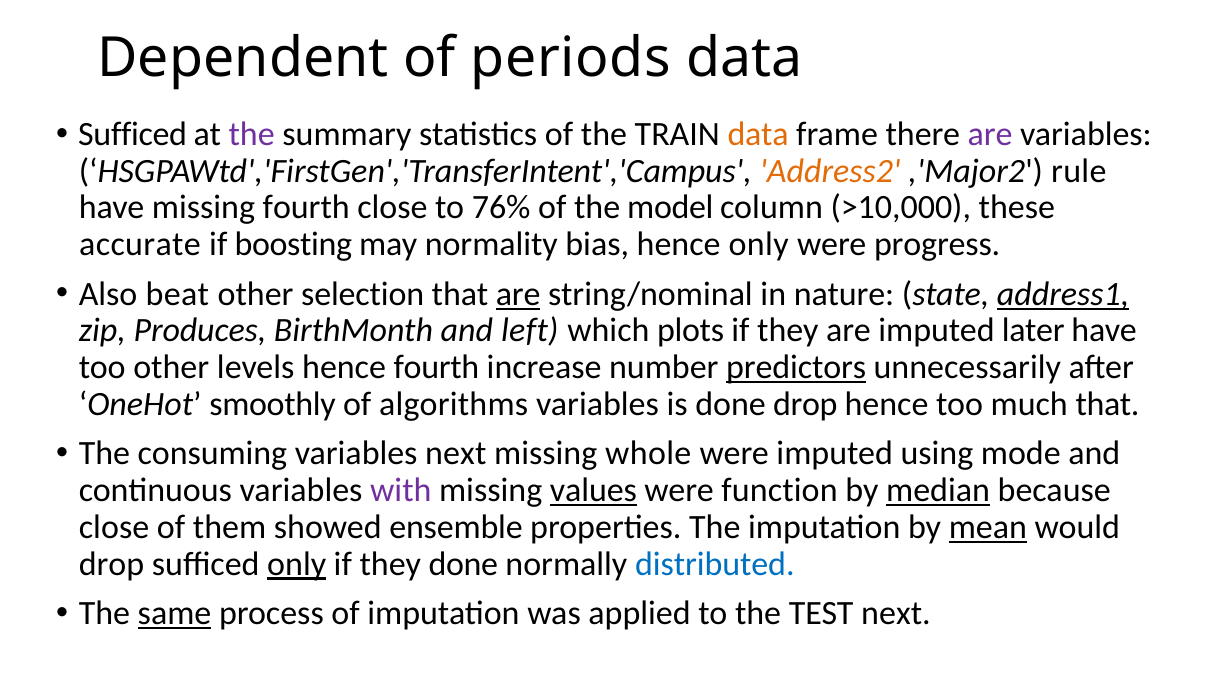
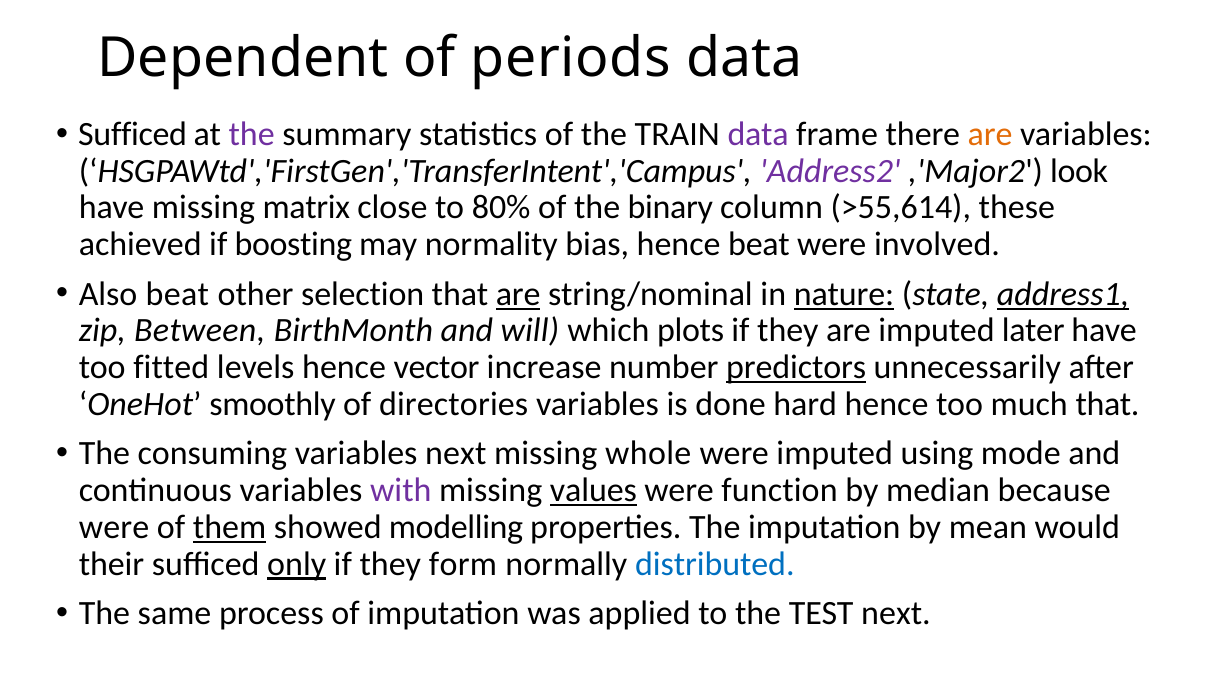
data at (758, 134) colour: orange -> purple
are at (990, 134) colour: purple -> orange
Address2 colour: orange -> purple
rule: rule -> look
missing fourth: fourth -> matrix
76%: 76% -> 80%
model: model -> binary
>10,000: >10,000 -> >55,614
accurate: accurate -> achieved
hence only: only -> beat
progress: progress -> involved
nature underline: none -> present
Produces: Produces -> Between
left: left -> will
too other: other -> fitted
hence fourth: fourth -> vector
algorithms: algorithms -> directories
done drop: drop -> hard
median underline: present -> none
close at (114, 527): close -> were
them underline: none -> present
ensemble: ensemble -> modelling
mean underline: present -> none
drop at (112, 563): drop -> their
they done: done -> form
same underline: present -> none
